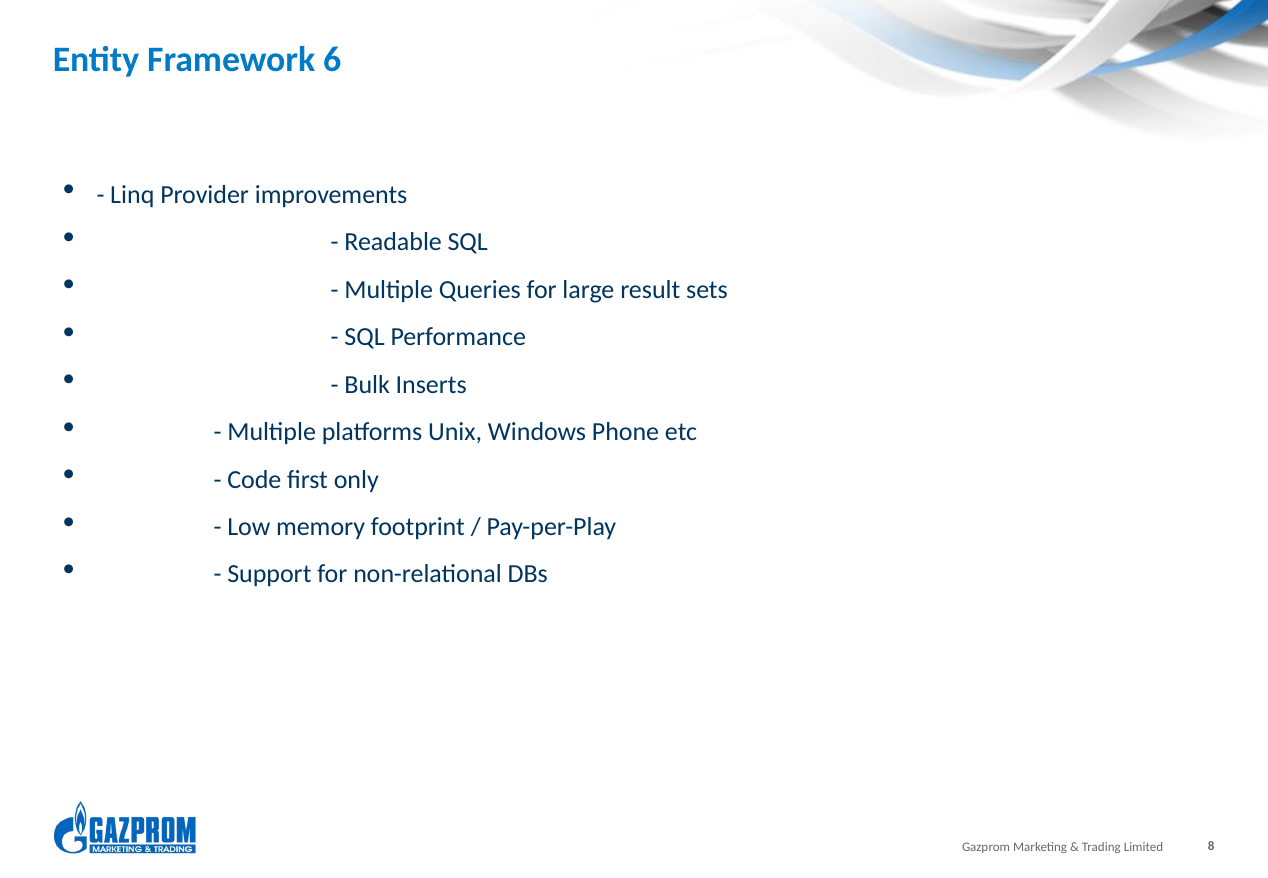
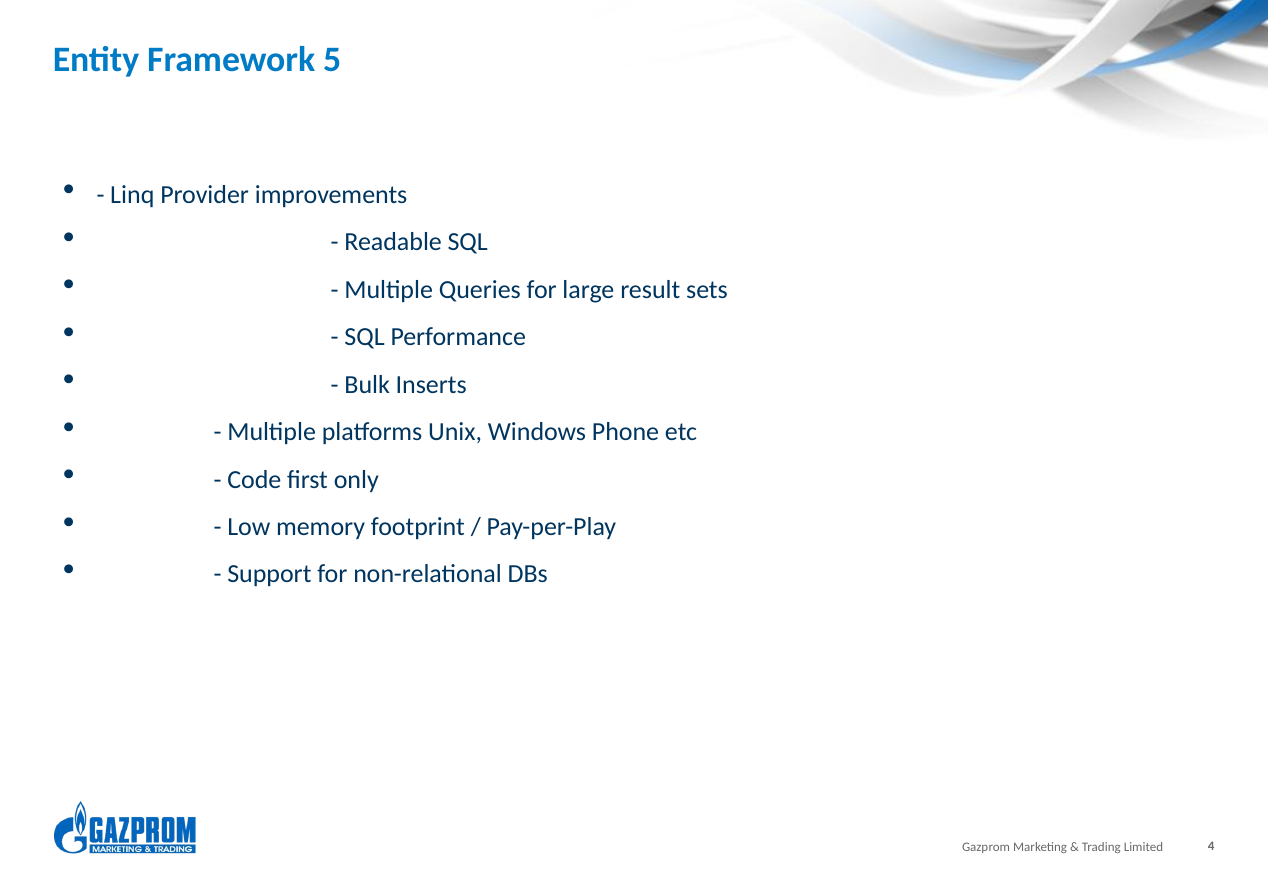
6: 6 -> 5
8: 8 -> 4
